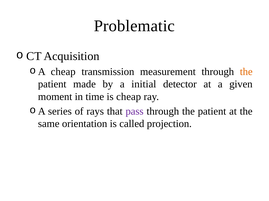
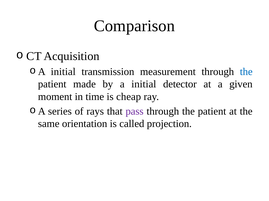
Problematic: Problematic -> Comparison
cheap at (63, 72): cheap -> initial
the at (246, 72) colour: orange -> blue
